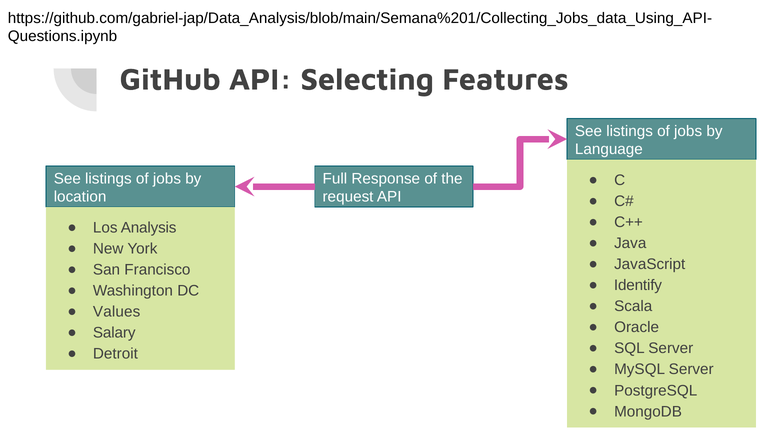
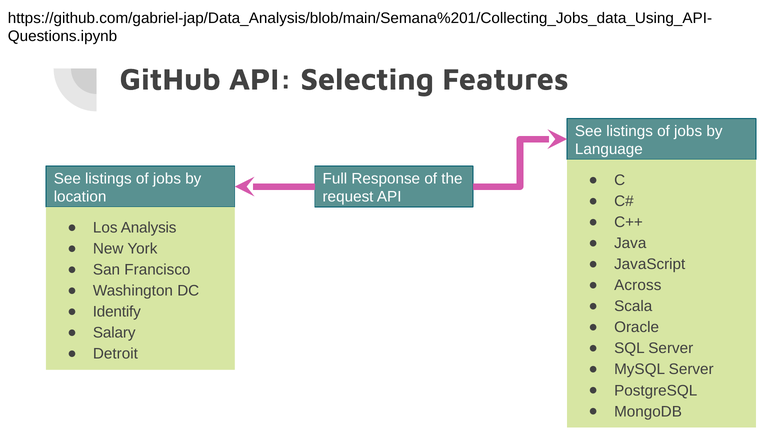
Identify: Identify -> Across
Values: Values -> Identify
